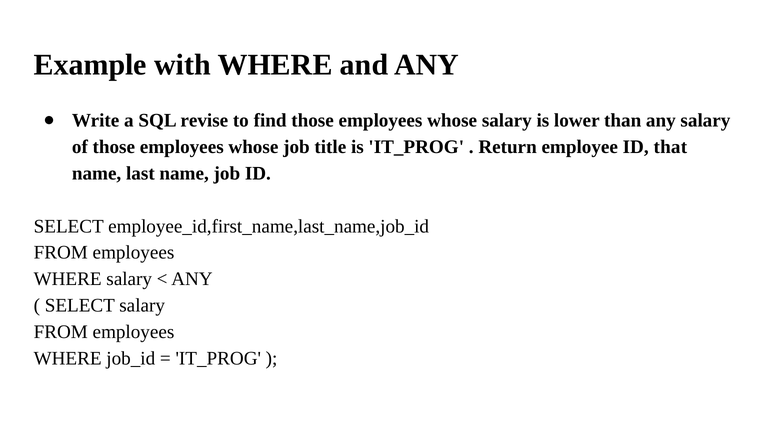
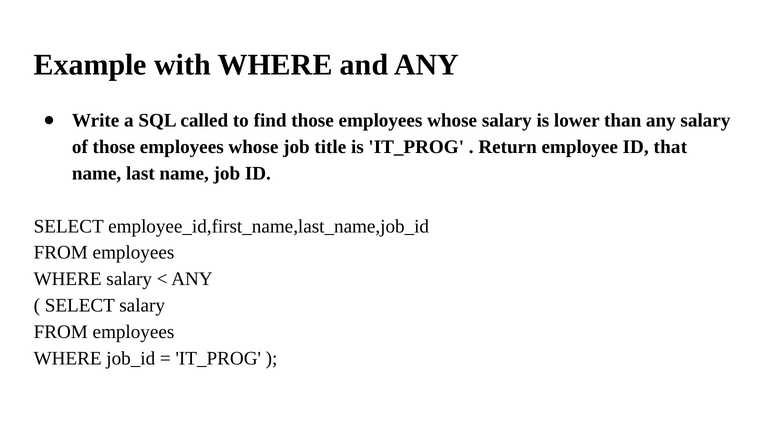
revise: revise -> called
